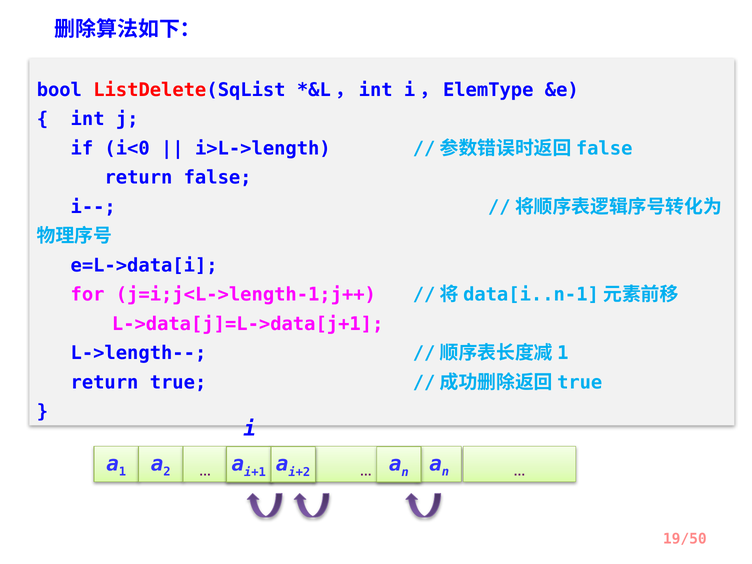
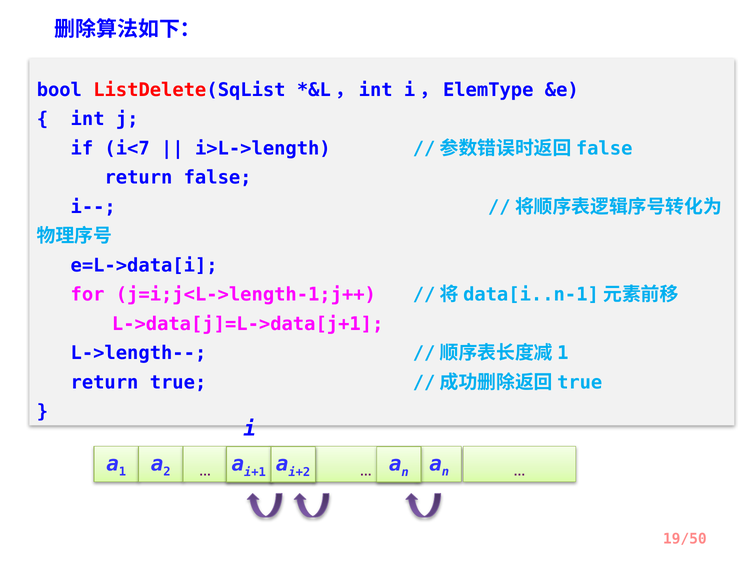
i<0: i<0 -> i<7
